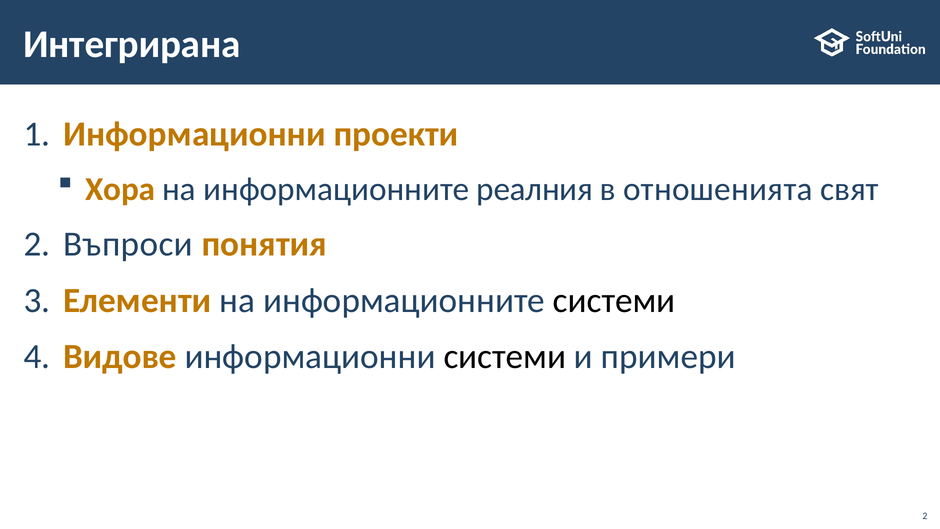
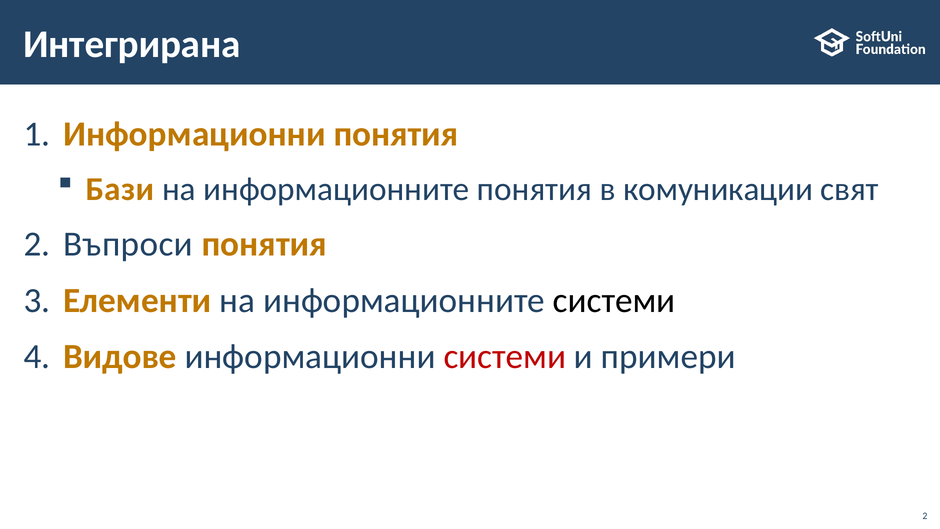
Информационни проекти: проекти -> понятия
Хора: Хора -> Бази
информационните реалния: реалния -> понятия
отношенията: отношенията -> комуникации
системи at (505, 356) colour: black -> red
